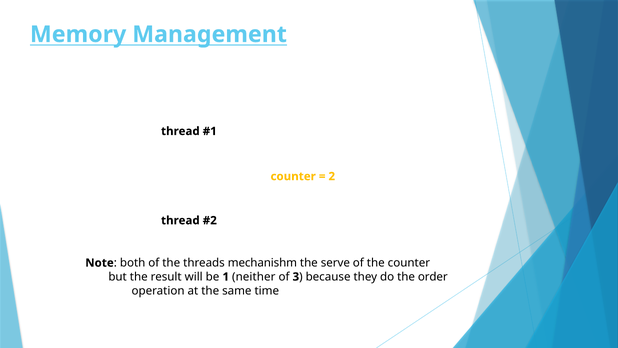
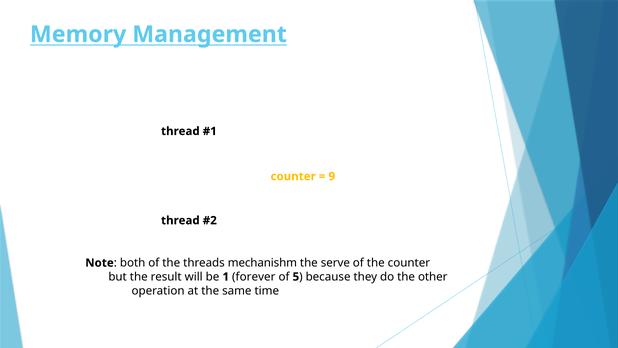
2: 2 -> 9
neither: neither -> forever
3: 3 -> 5
order: order -> other
